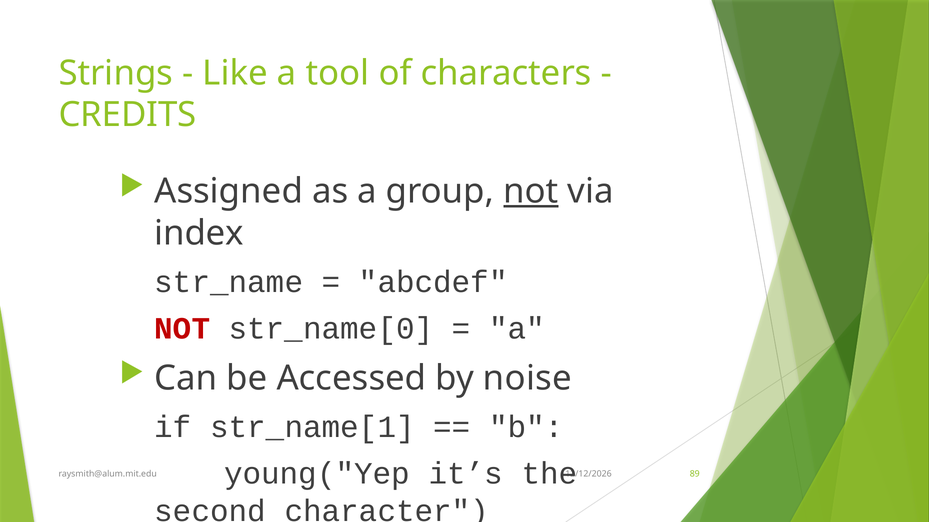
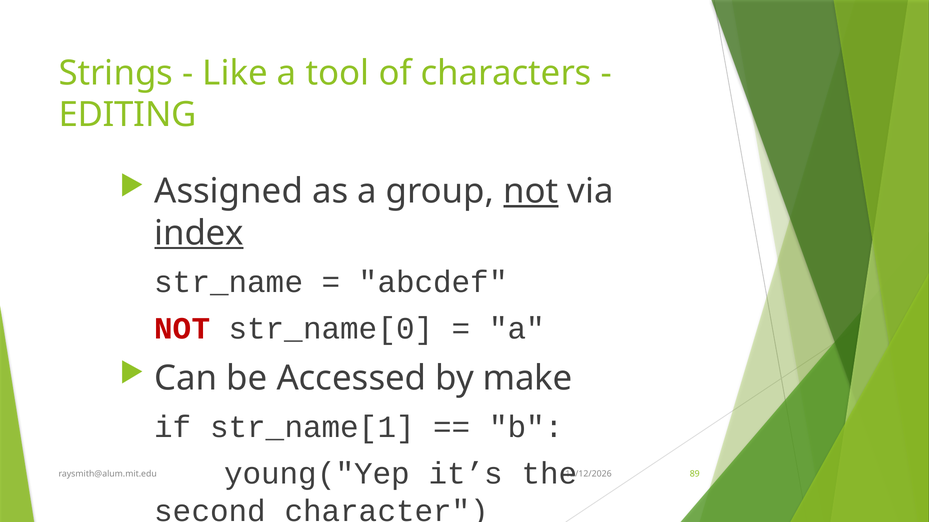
CREDITS: CREDITS -> EDITING
index underline: none -> present
noise: noise -> make
